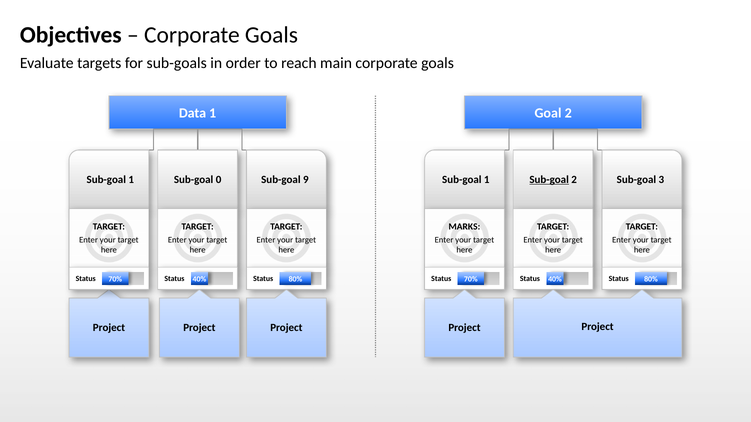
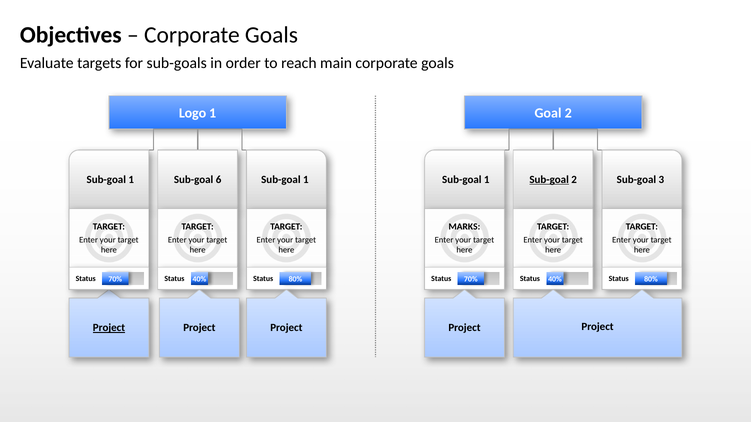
Data: Data -> Logo
0: 0 -> 6
9 at (306, 180): 9 -> 1
Project at (109, 328) underline: none -> present
